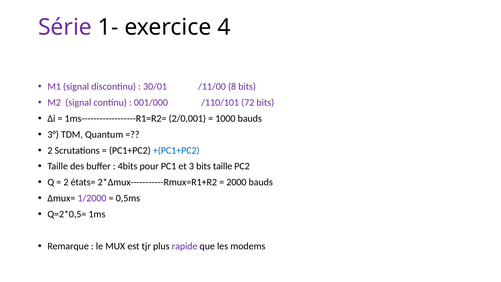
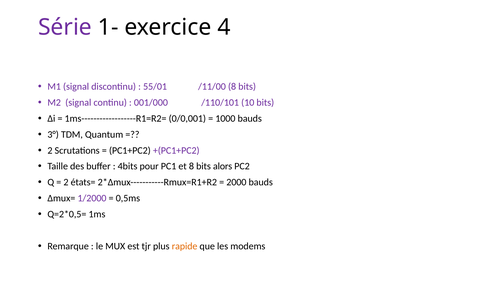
30/01: 30/01 -> 55/01
72: 72 -> 10
2/0,001: 2/0,001 -> 0/0,001
+(PC1+PC2 colour: blue -> purple
et 3: 3 -> 8
bits taille: taille -> alors
rapide colour: purple -> orange
